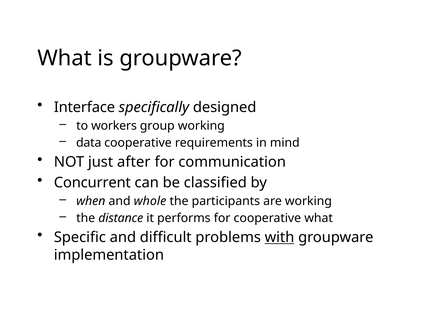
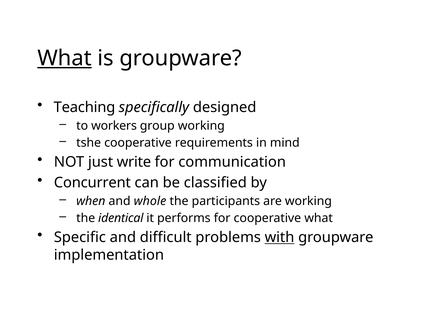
What at (65, 58) underline: none -> present
Interface: Interface -> Teaching
data: data -> tshe
after: after -> write
distance: distance -> identical
